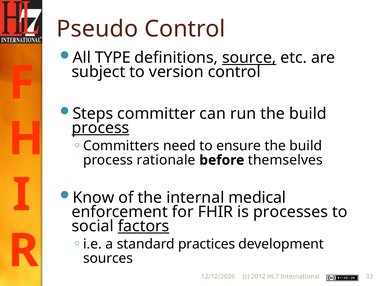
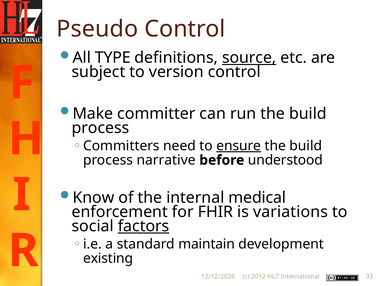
Steps: Steps -> Make
process at (100, 128) underline: present -> none
ensure underline: none -> present
rationale: rationale -> narrative
themselves: themselves -> understood
processes: processes -> variations
practices: practices -> maintain
sources: sources -> existing
